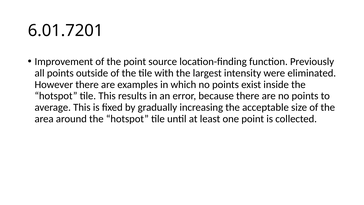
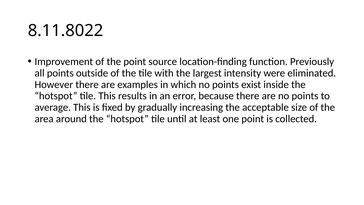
6.01.7201: 6.01.7201 -> 8.11.8022
